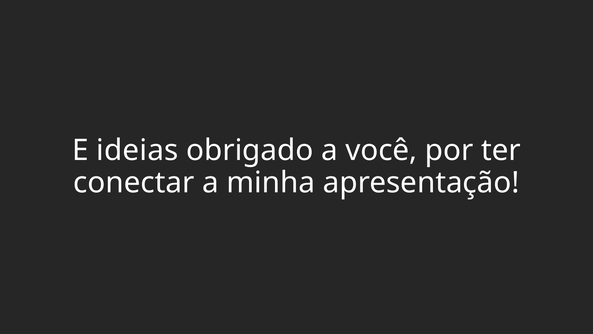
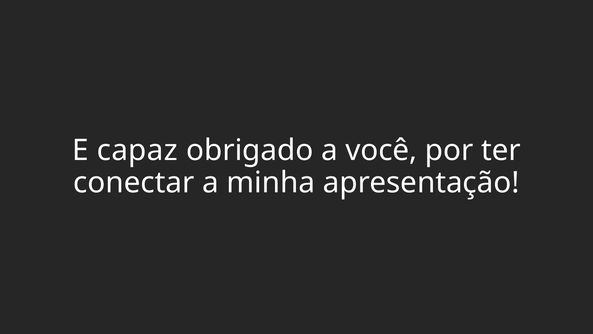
ideias: ideias -> capaz
